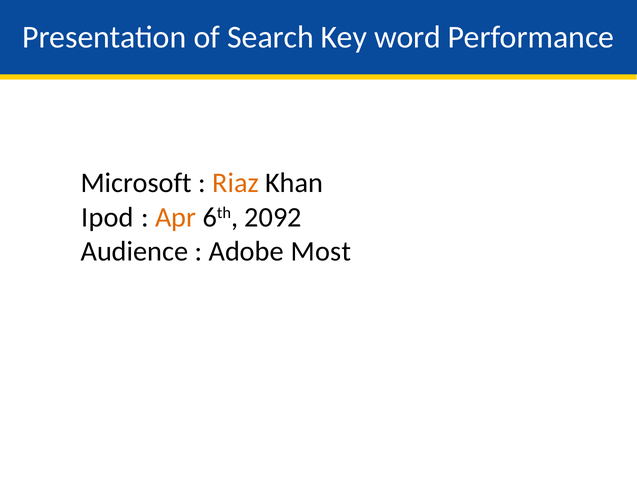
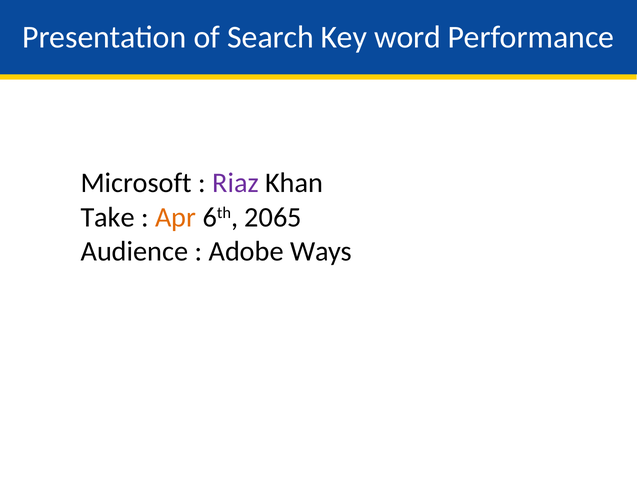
Riaz colour: orange -> purple
Ipod: Ipod -> Take
2092: 2092 -> 2065
Most: Most -> Ways
